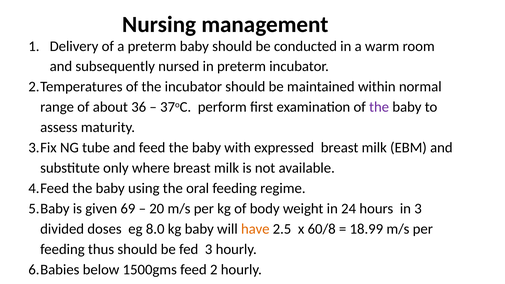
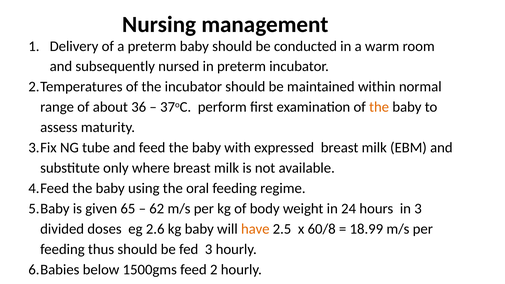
the at (379, 107) colour: purple -> orange
69: 69 -> 65
20: 20 -> 62
8.0: 8.0 -> 2.6
